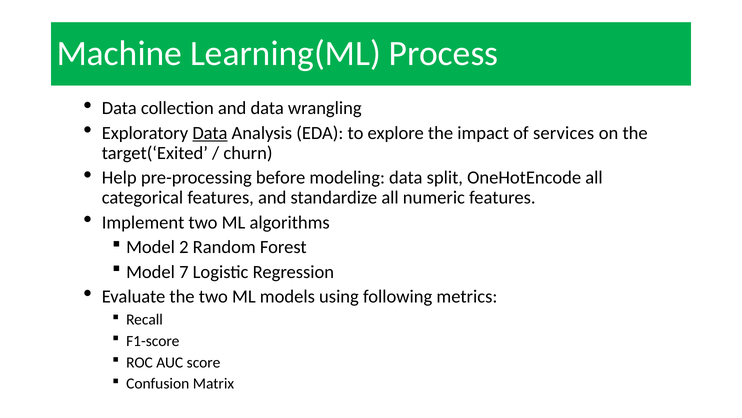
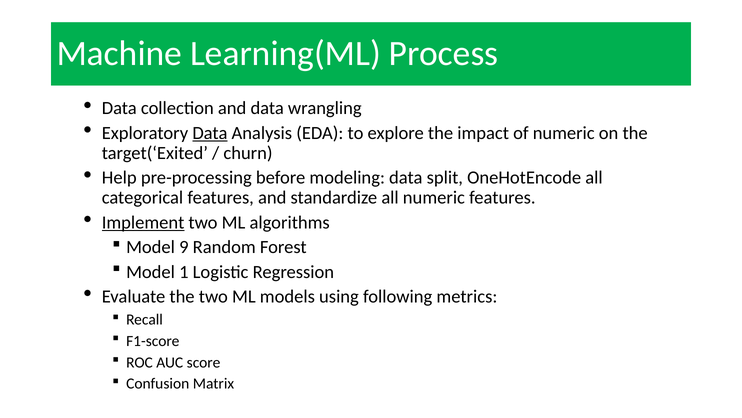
of services: services -> numeric
Implement underline: none -> present
2: 2 -> 9
7: 7 -> 1
